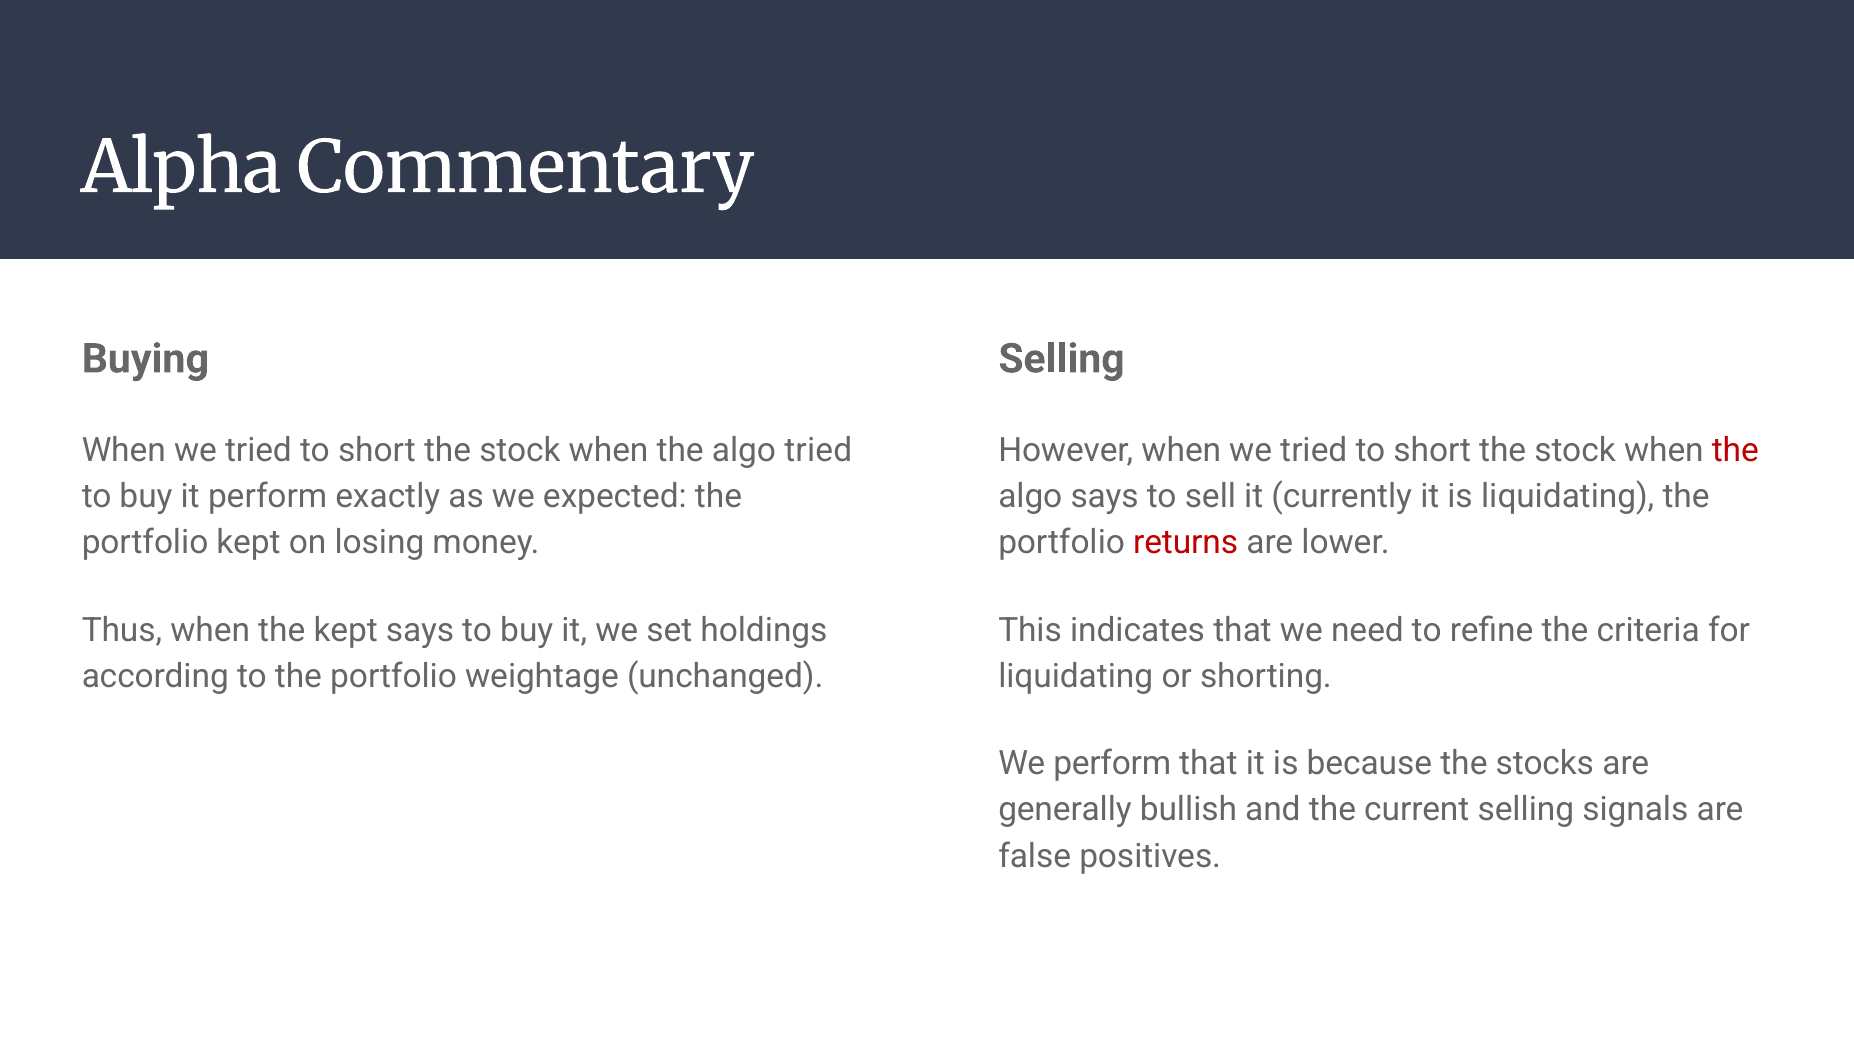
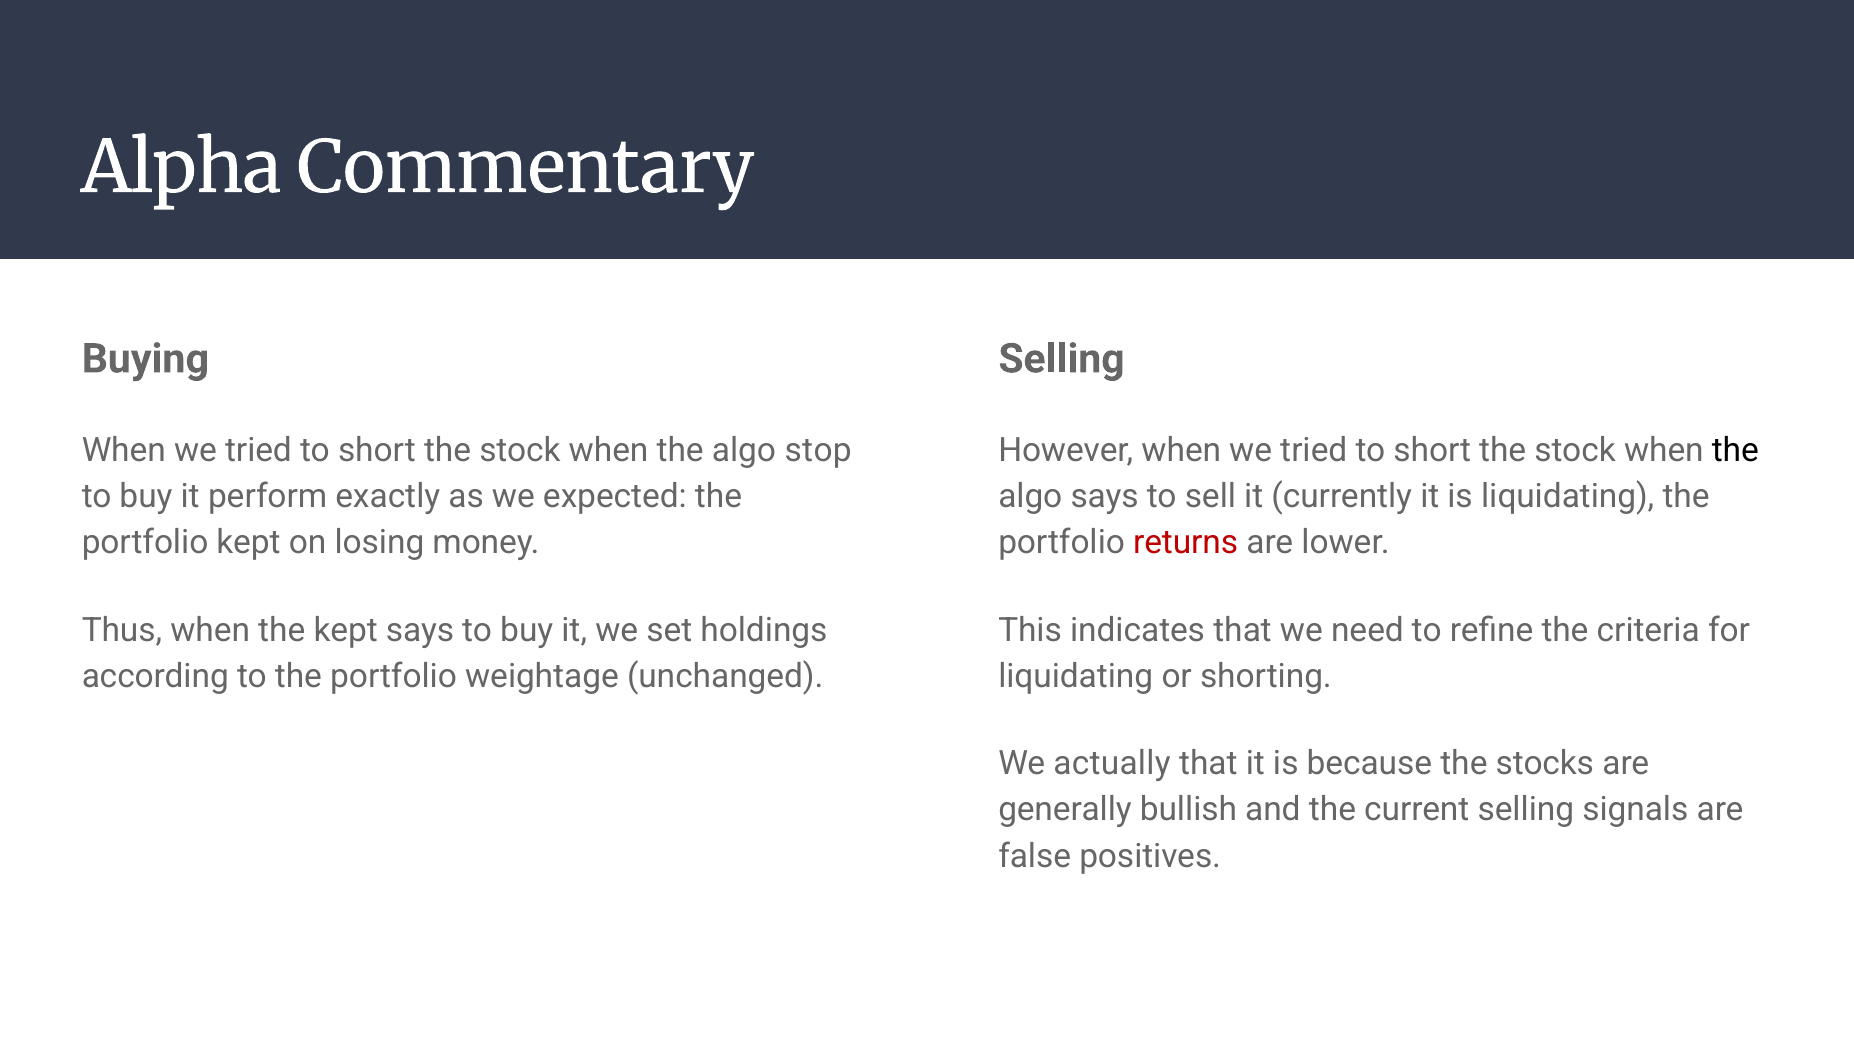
algo tried: tried -> stop
the at (1735, 450) colour: red -> black
We perform: perform -> actually
